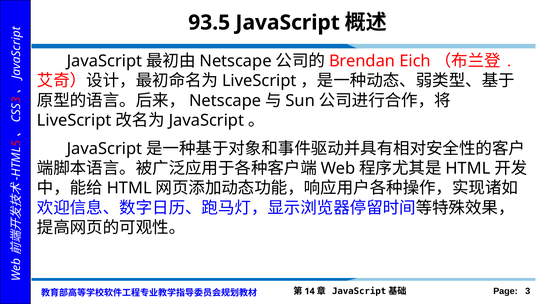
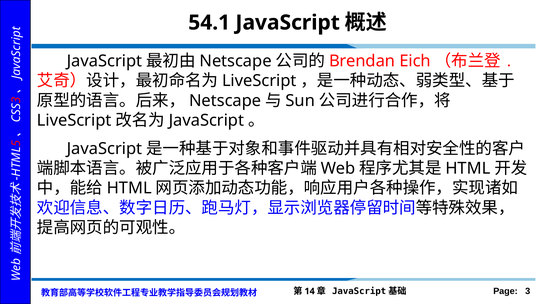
93.5: 93.5 -> 54.1
